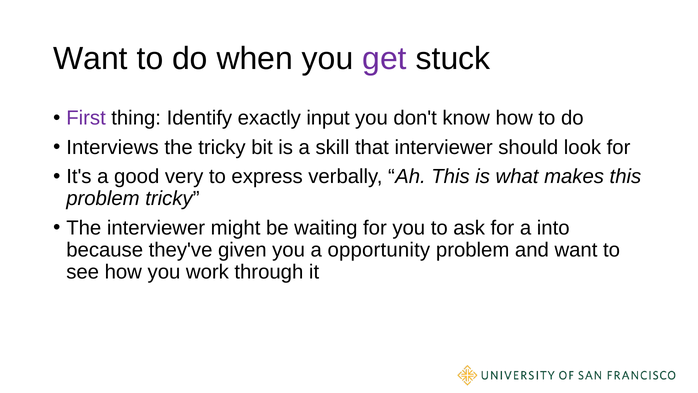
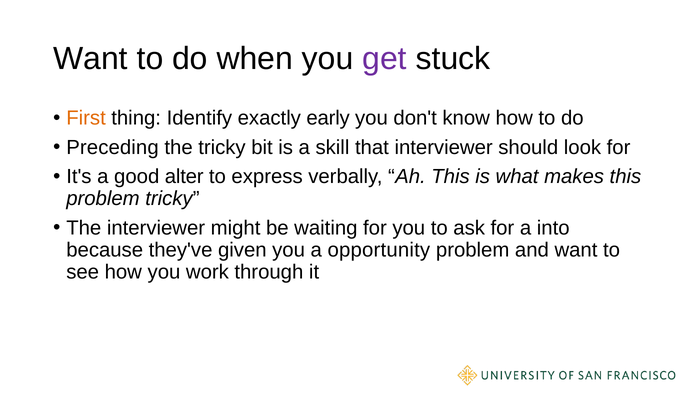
First colour: purple -> orange
input: input -> early
Interviews: Interviews -> Preceding
very: very -> alter
